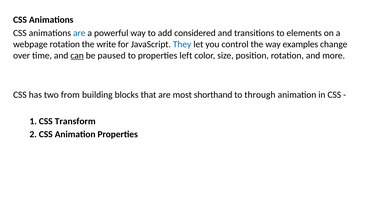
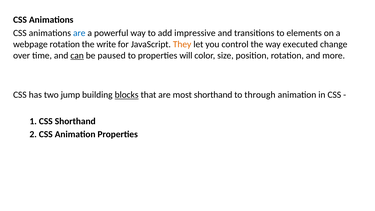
considered: considered -> impressive
They colour: blue -> orange
examples: examples -> executed
left: left -> will
from: from -> jump
blocks underline: none -> present
CSS Transform: Transform -> Shorthand
